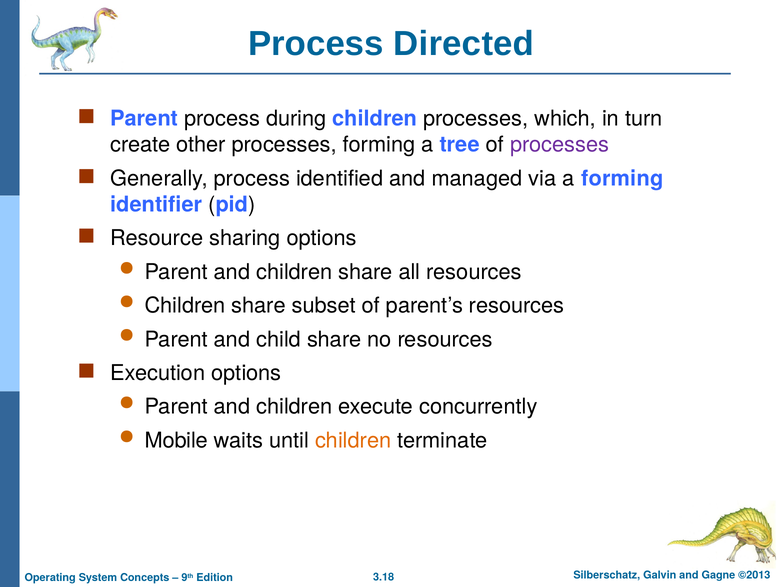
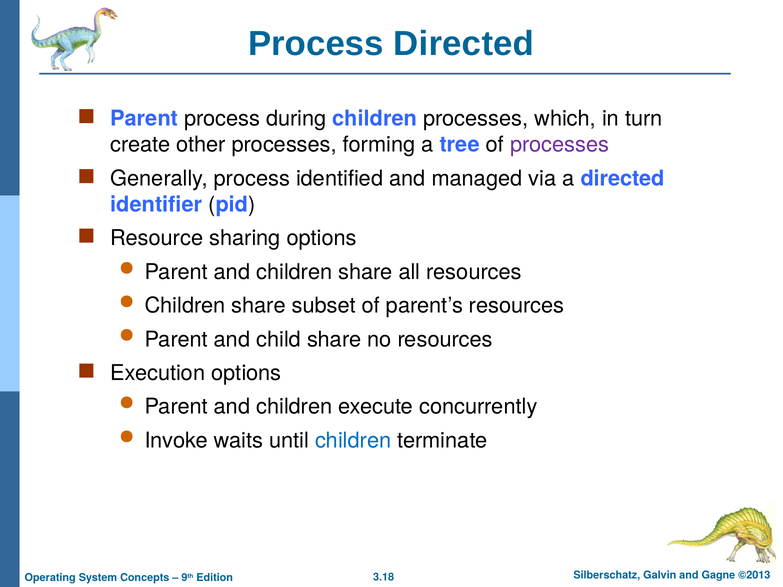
a forming: forming -> directed
Mobile: Mobile -> Invoke
children at (353, 441) colour: orange -> blue
